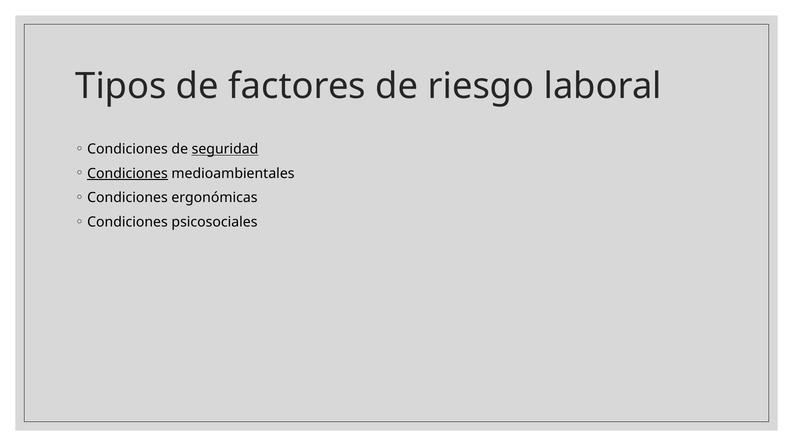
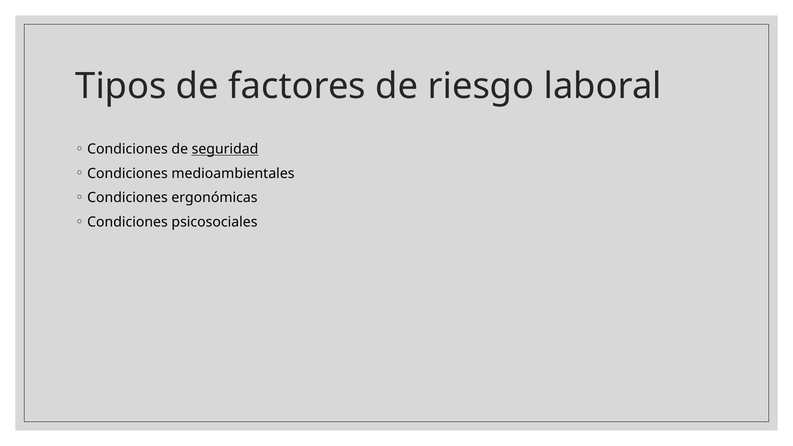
Condiciones at (127, 173) underline: present -> none
